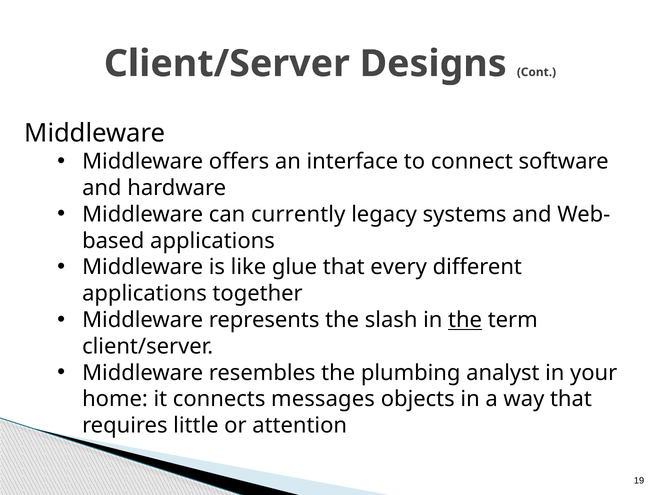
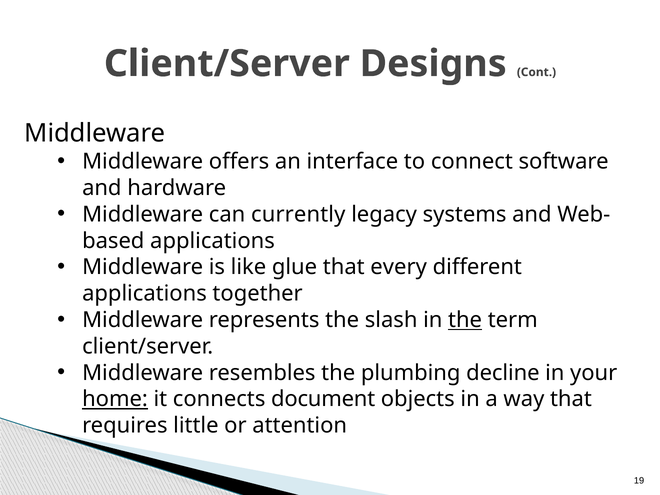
analyst: analyst -> decline
home underline: none -> present
messages: messages -> document
